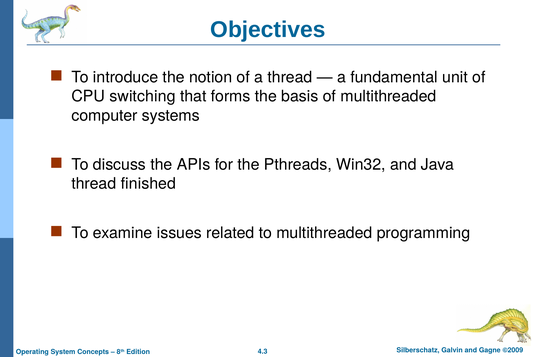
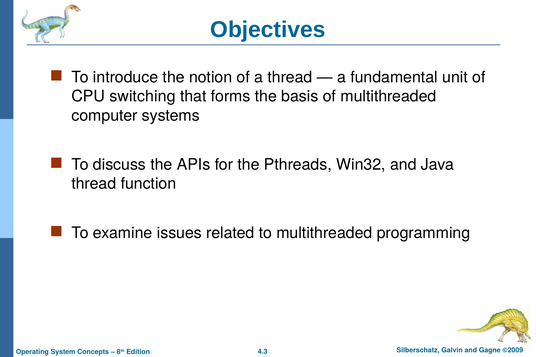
finished: finished -> function
